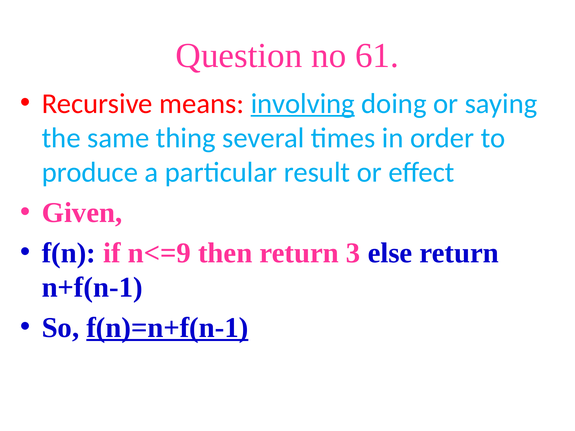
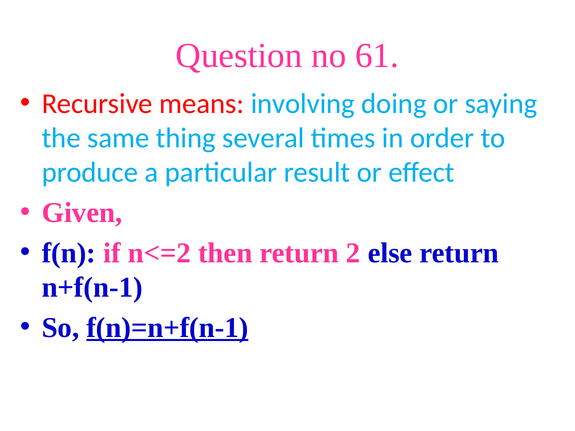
involving underline: present -> none
n<=9: n<=9 -> n<=2
3: 3 -> 2
